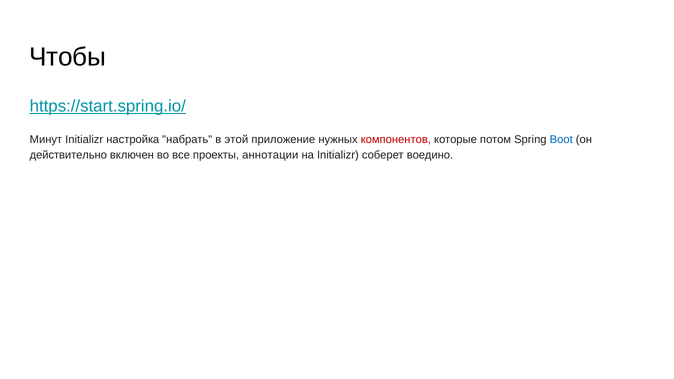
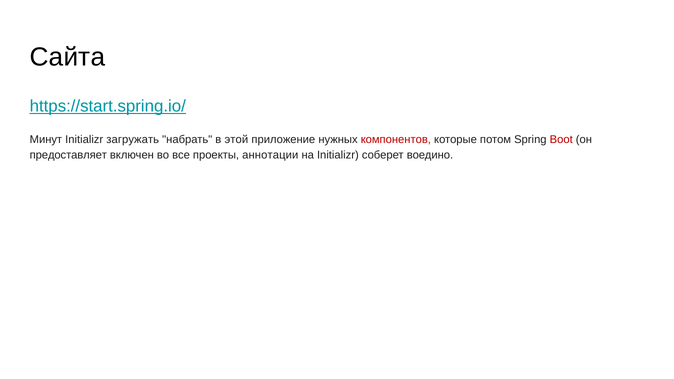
Чтобы: Чтобы -> Сайта
настройка: настройка -> загружать
Boot colour: blue -> red
действительно: действительно -> предоставляет
